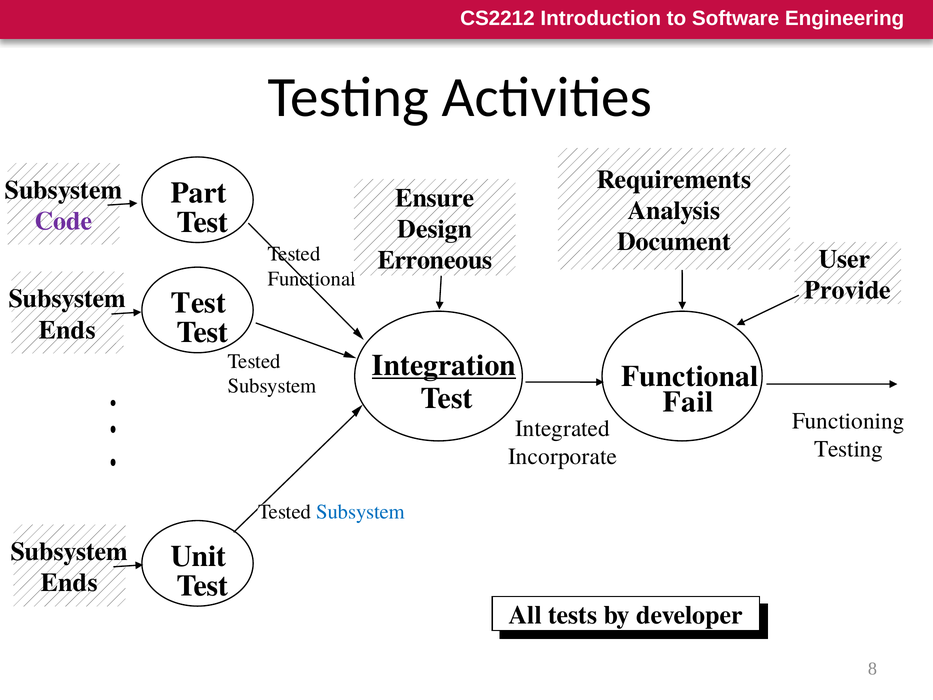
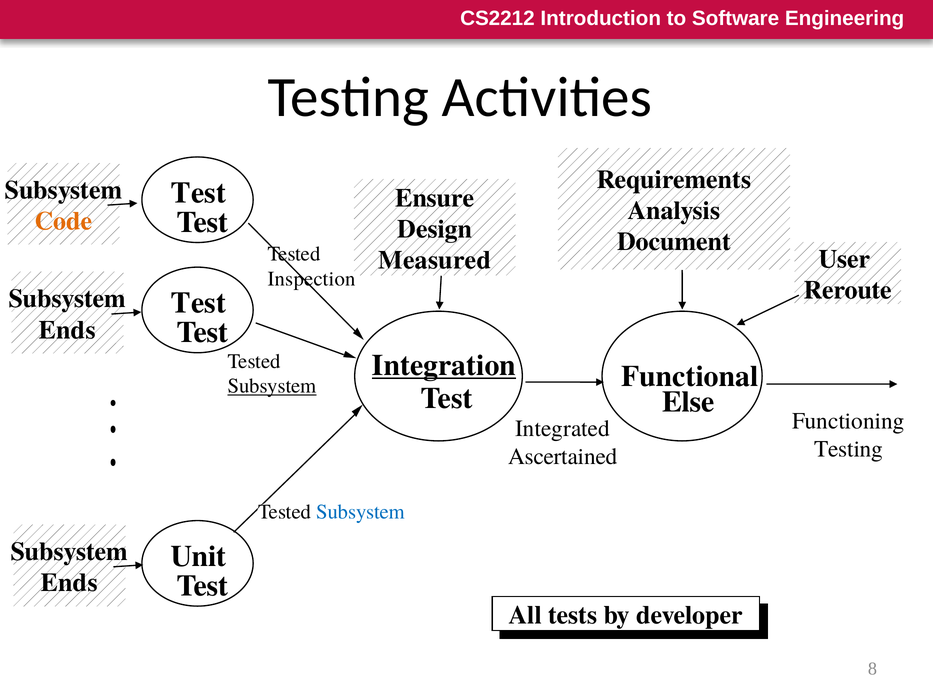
Part at (199, 193): Part -> Test
Code colour: purple -> orange
Erroneous: Erroneous -> Measured
Functional at (312, 279): Functional -> Inspection
Provide: Provide -> Reroute
Subsystem at (272, 386) underline: none -> present
Fail: Fail -> Else
Incorporate: Incorporate -> Ascertained
